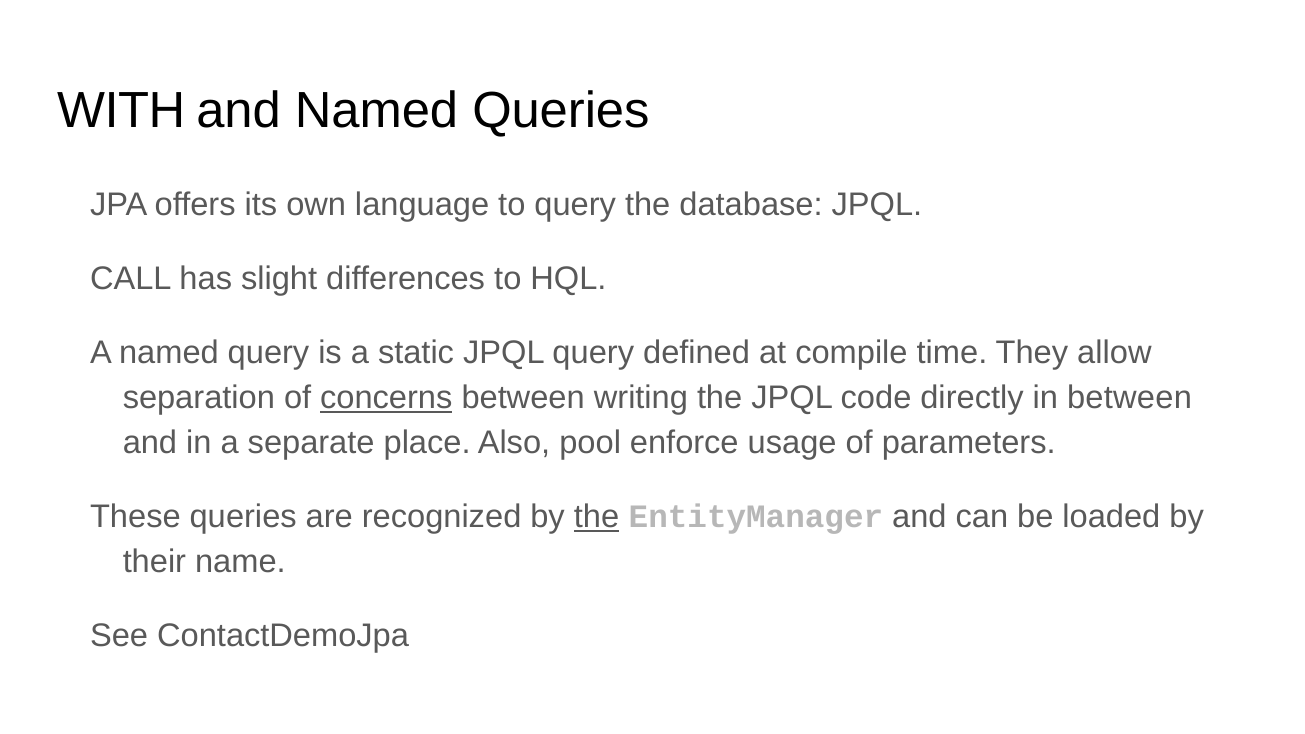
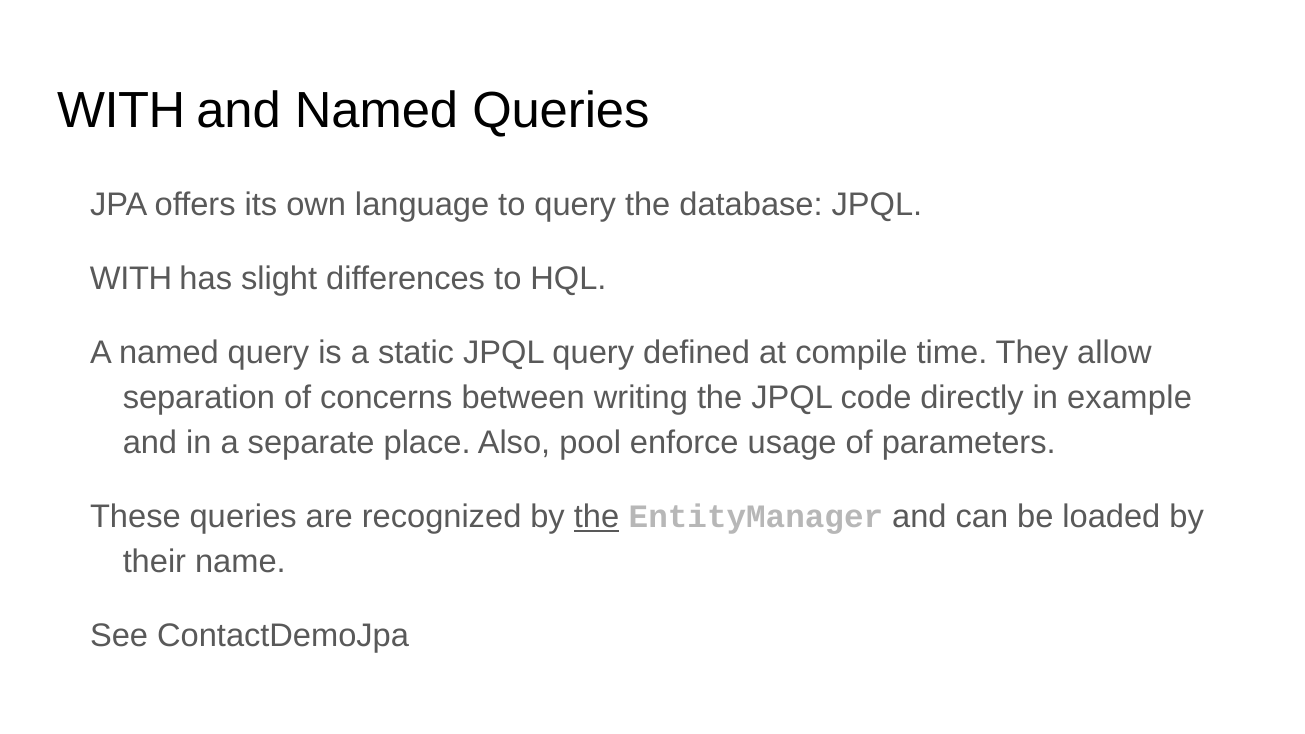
CALL at (131, 279): CALL -> WITH
concerns underline: present -> none
in between: between -> example
